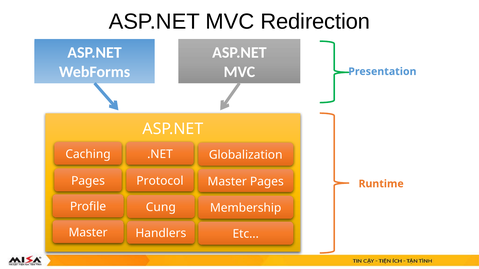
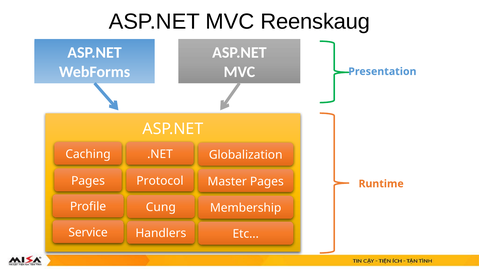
Redirection: Redirection -> Reenskaug
Master at (88, 233): Master -> Service
